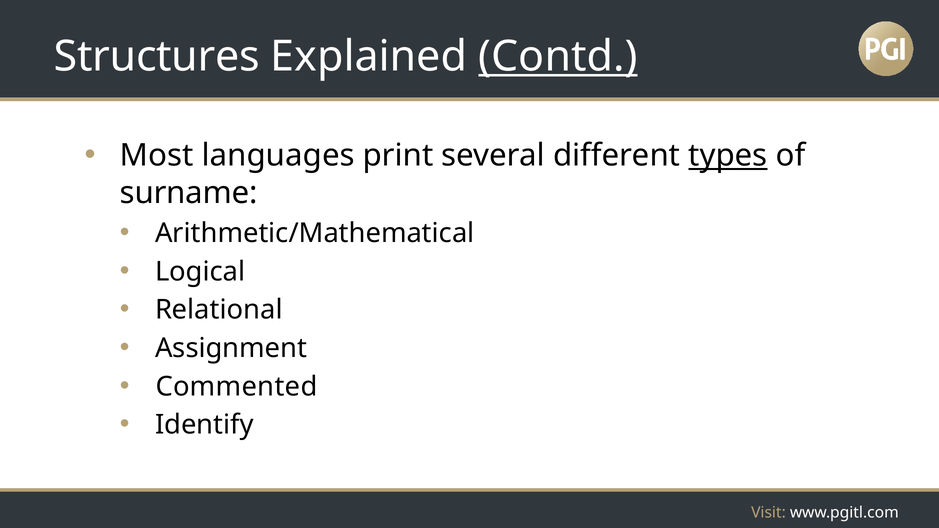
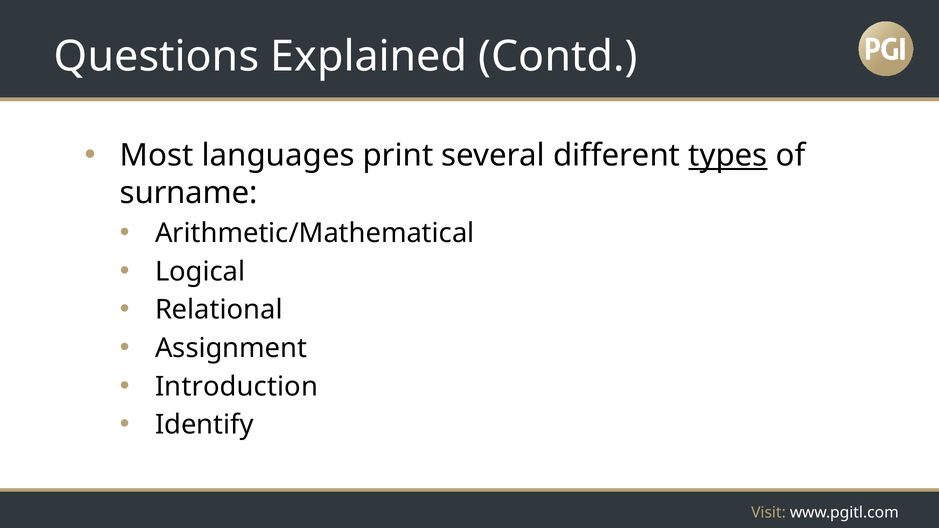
Structures: Structures -> Questions
Contd underline: present -> none
Commented: Commented -> Introduction
